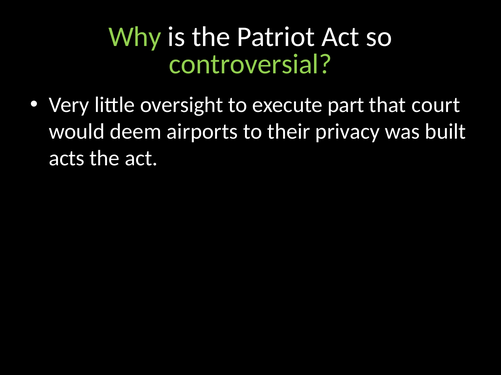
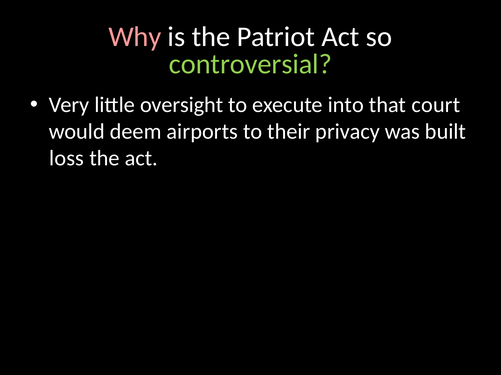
Why colour: light green -> pink
part: part -> into
acts: acts -> loss
